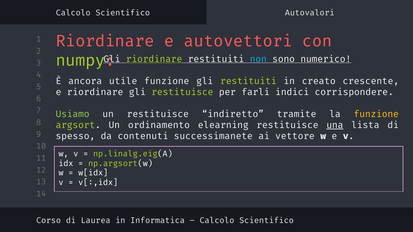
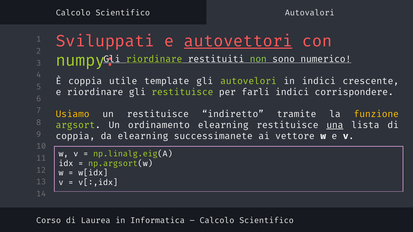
Riordinare at (105, 41): Riordinare -> Sviluppati
autovettori underline: none -> present
non colour: light blue -> light green
È ancora: ancora -> coppia
utile funzione: funzione -> template
gli restituiti: restituiti -> autovelori
in creato: creato -> indici
Usiamo colour: light green -> yellow
spesso at (75, 136): spesso -> coppia
da contenuti: contenuti -> elearning
